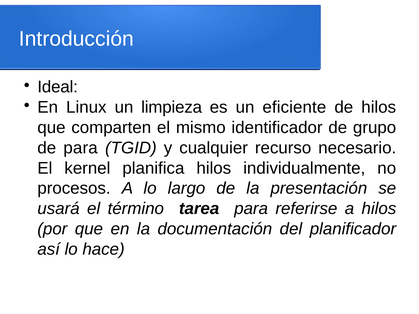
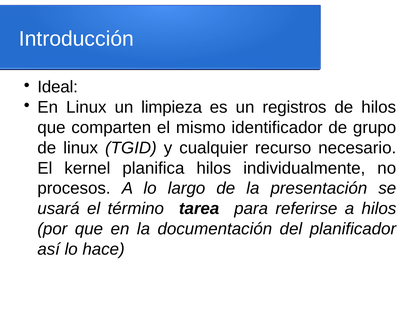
eficiente: eficiente -> registros
de para: para -> linux
